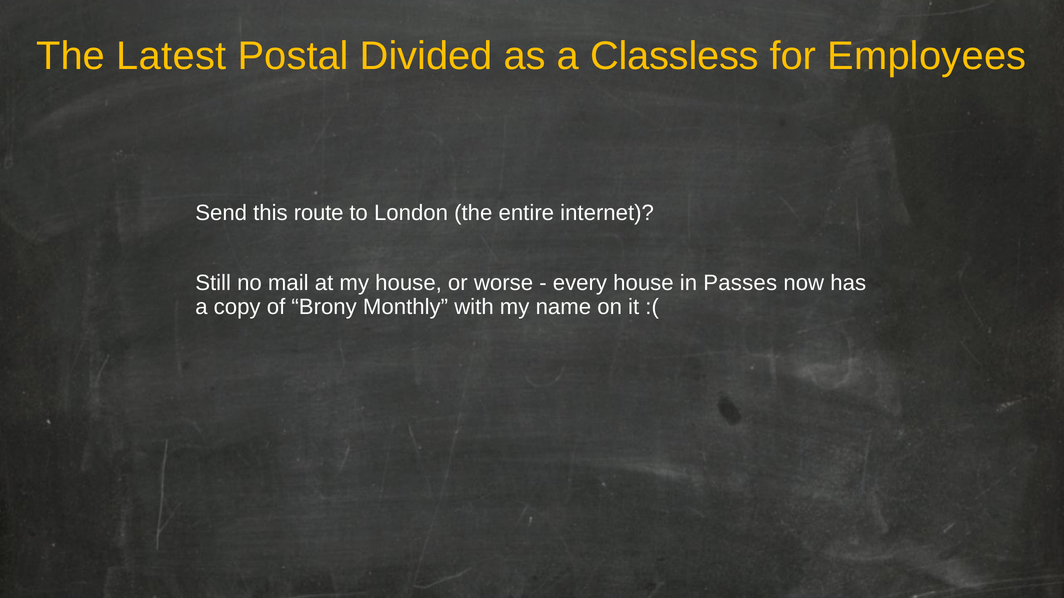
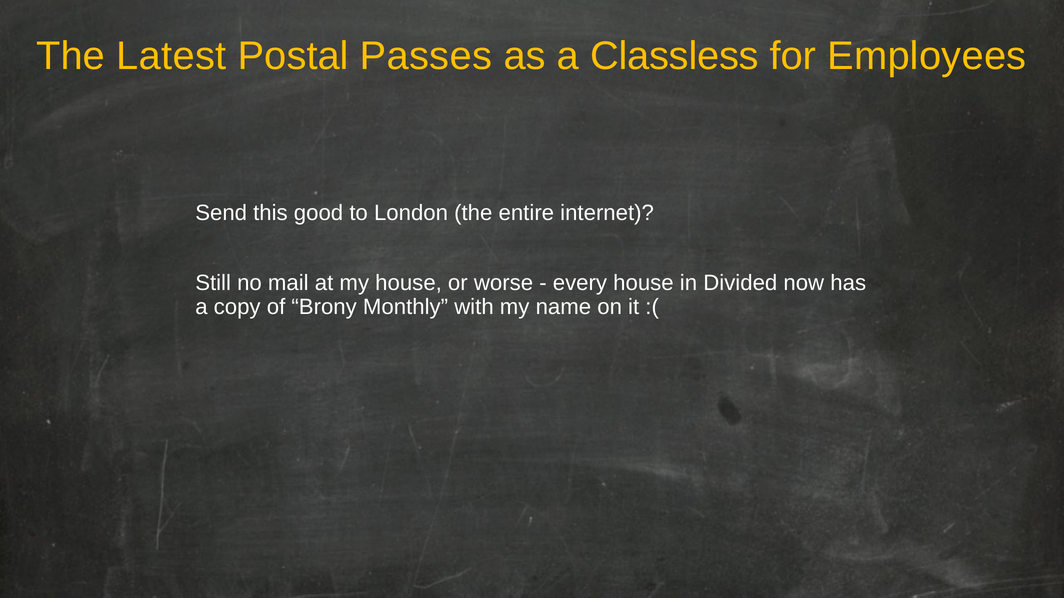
Divided: Divided -> Passes
route: route -> good
Passes: Passes -> Divided
